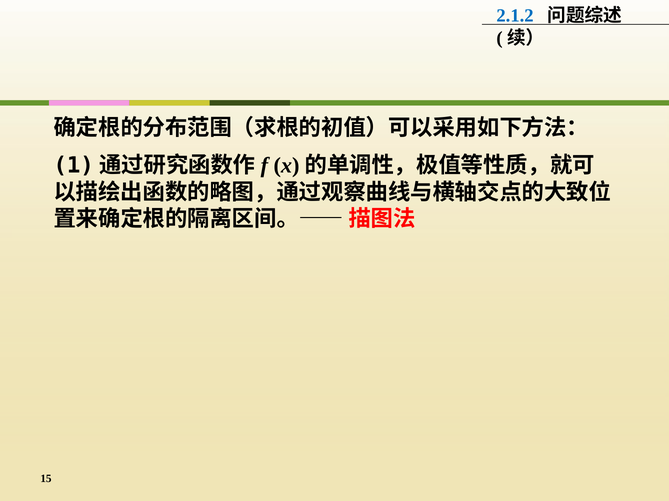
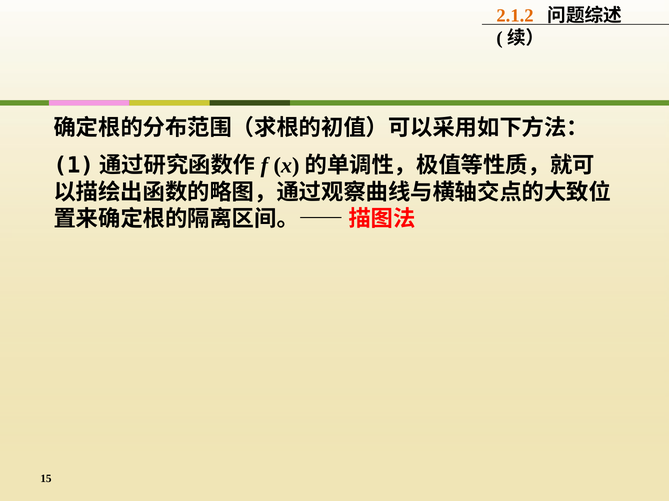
2.1.2 colour: blue -> orange
